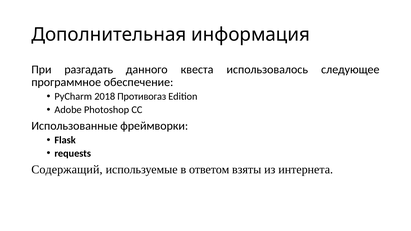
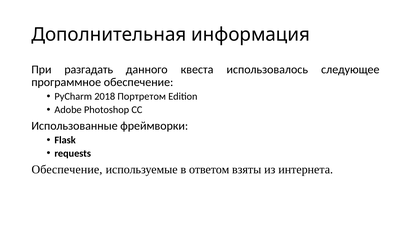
Противогаз: Противогаз -> Портретом
Содержащий at (67, 170): Содержащий -> Обеспечение
